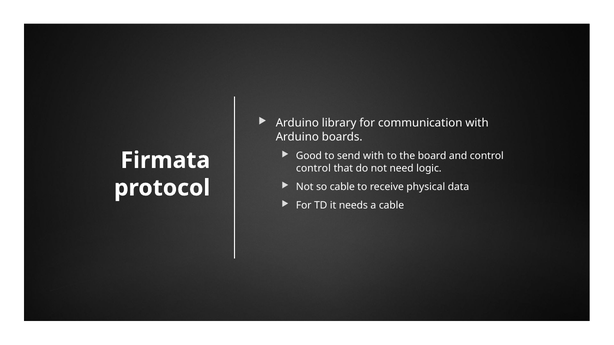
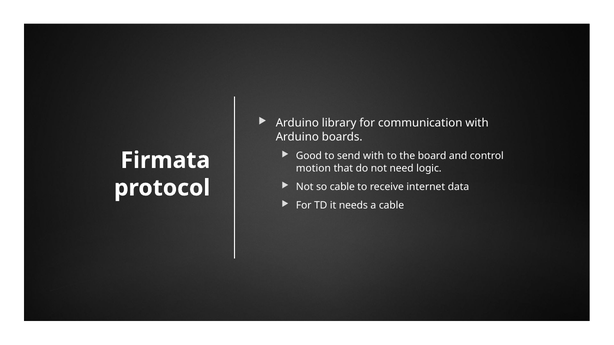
control at (313, 169): control -> motion
physical: physical -> internet
